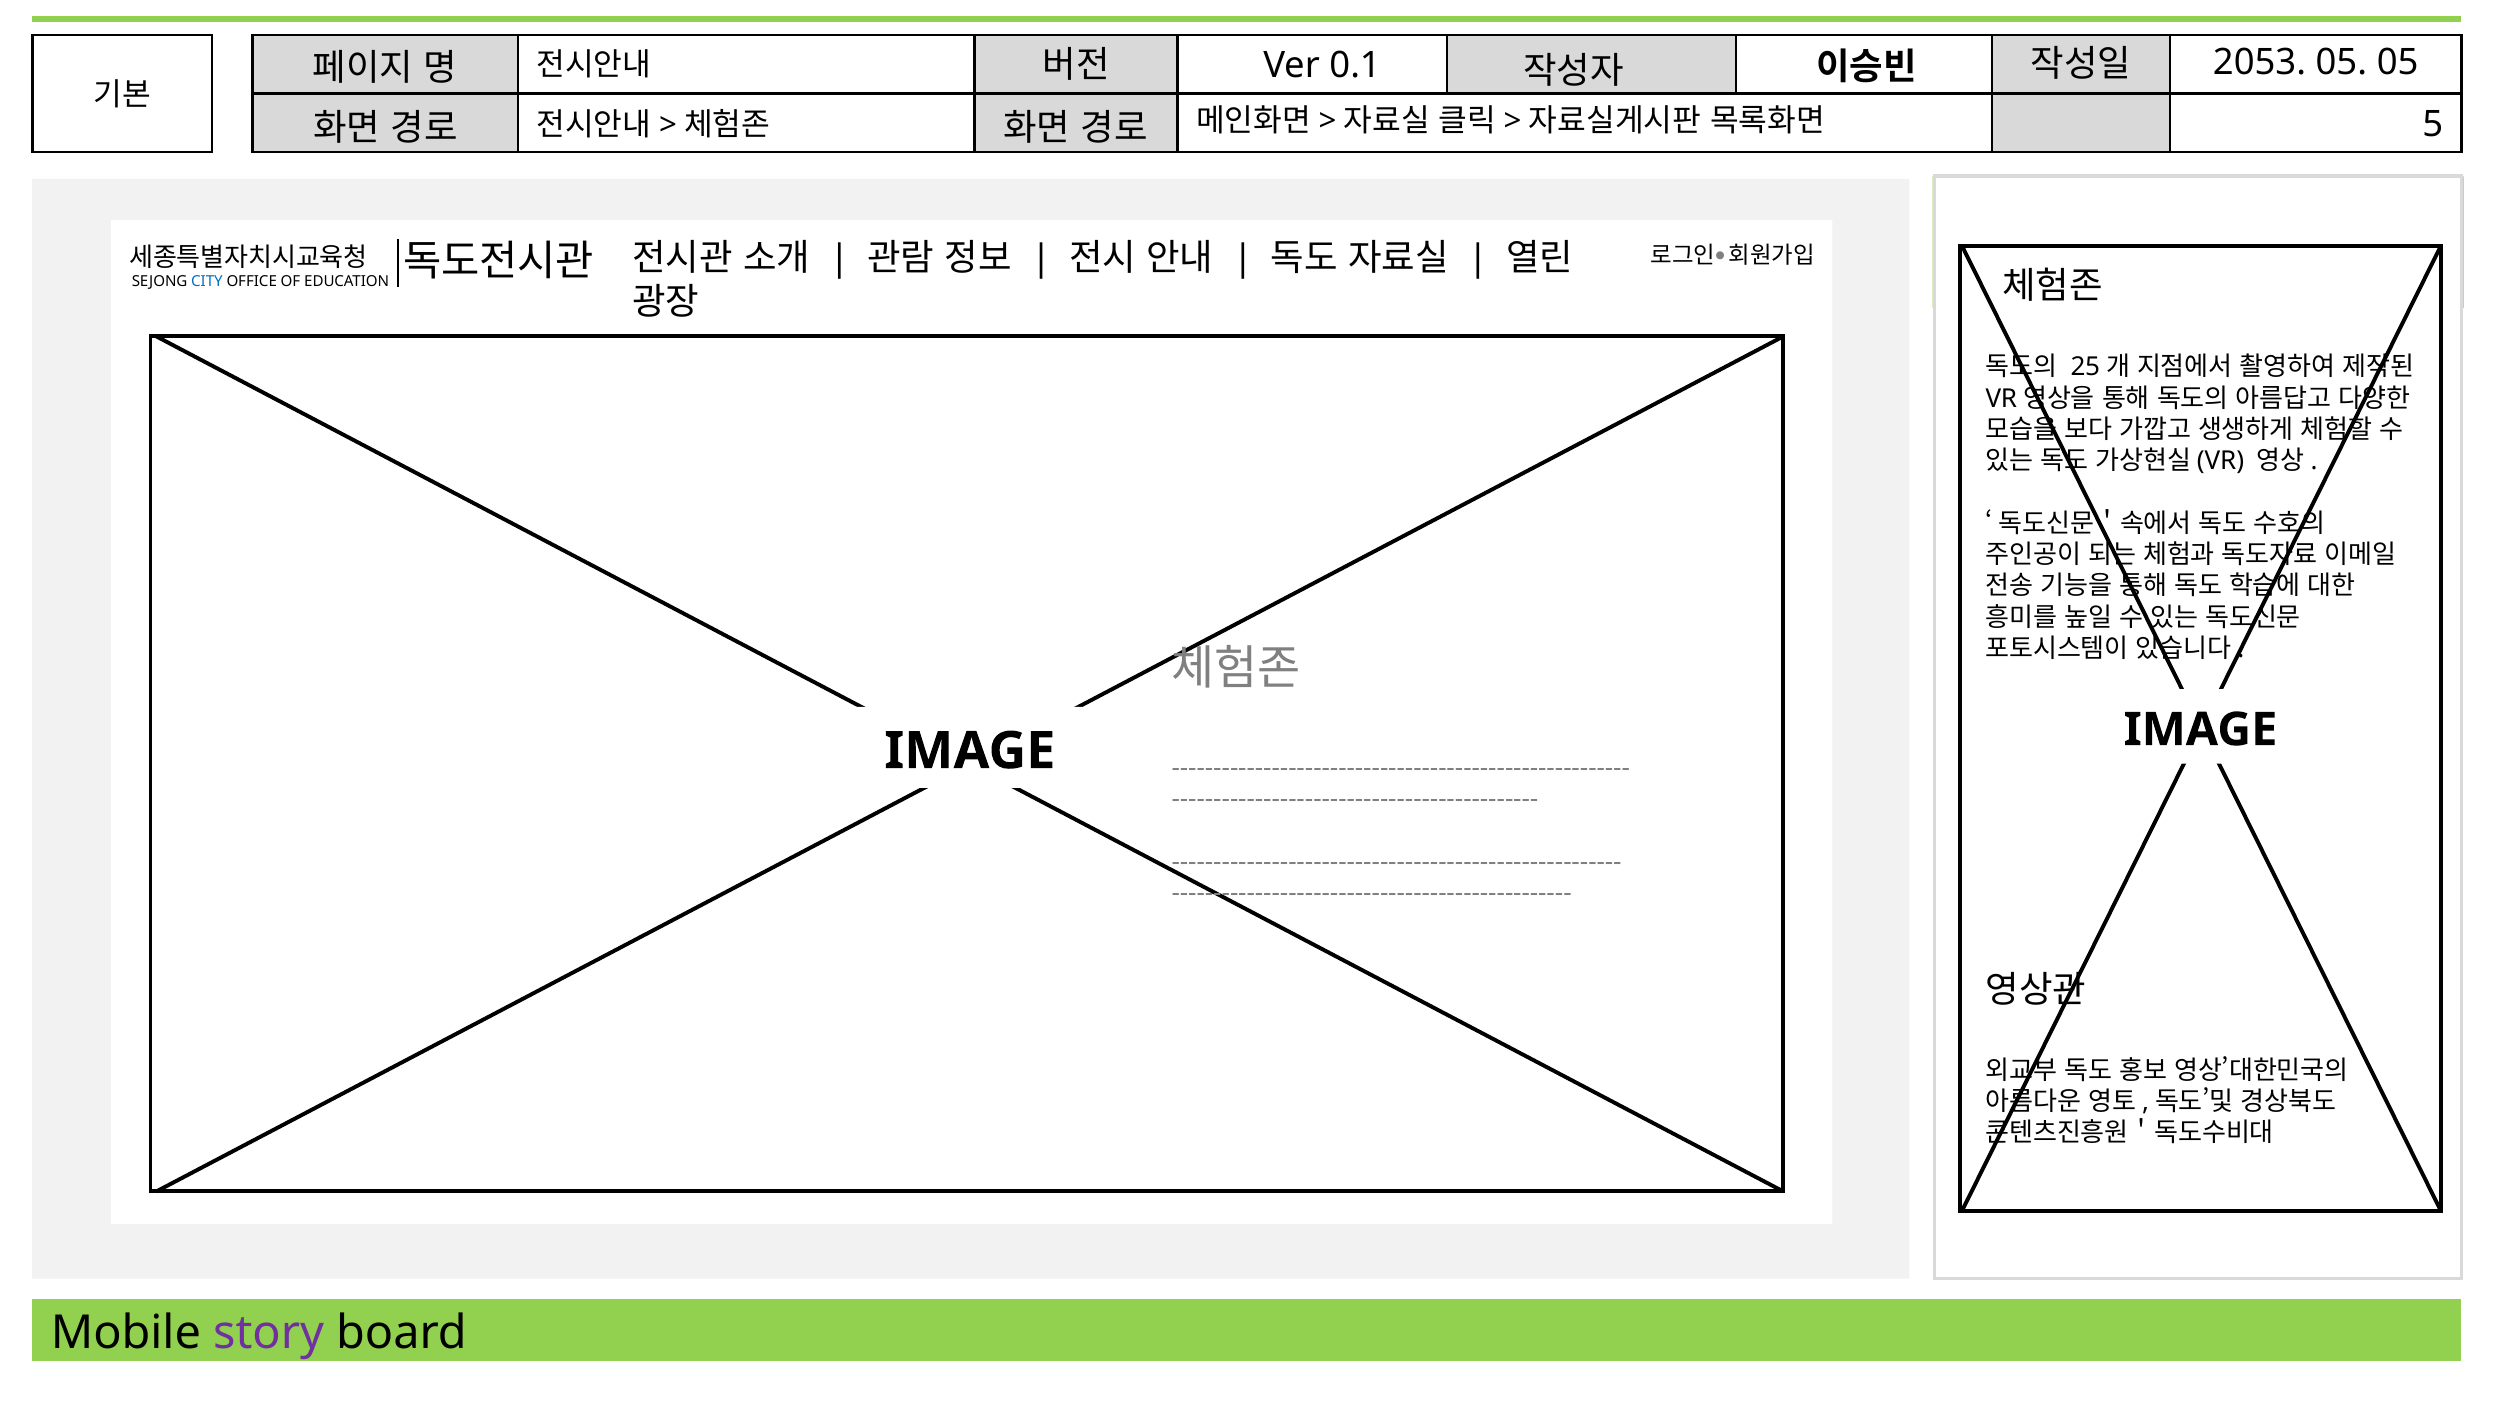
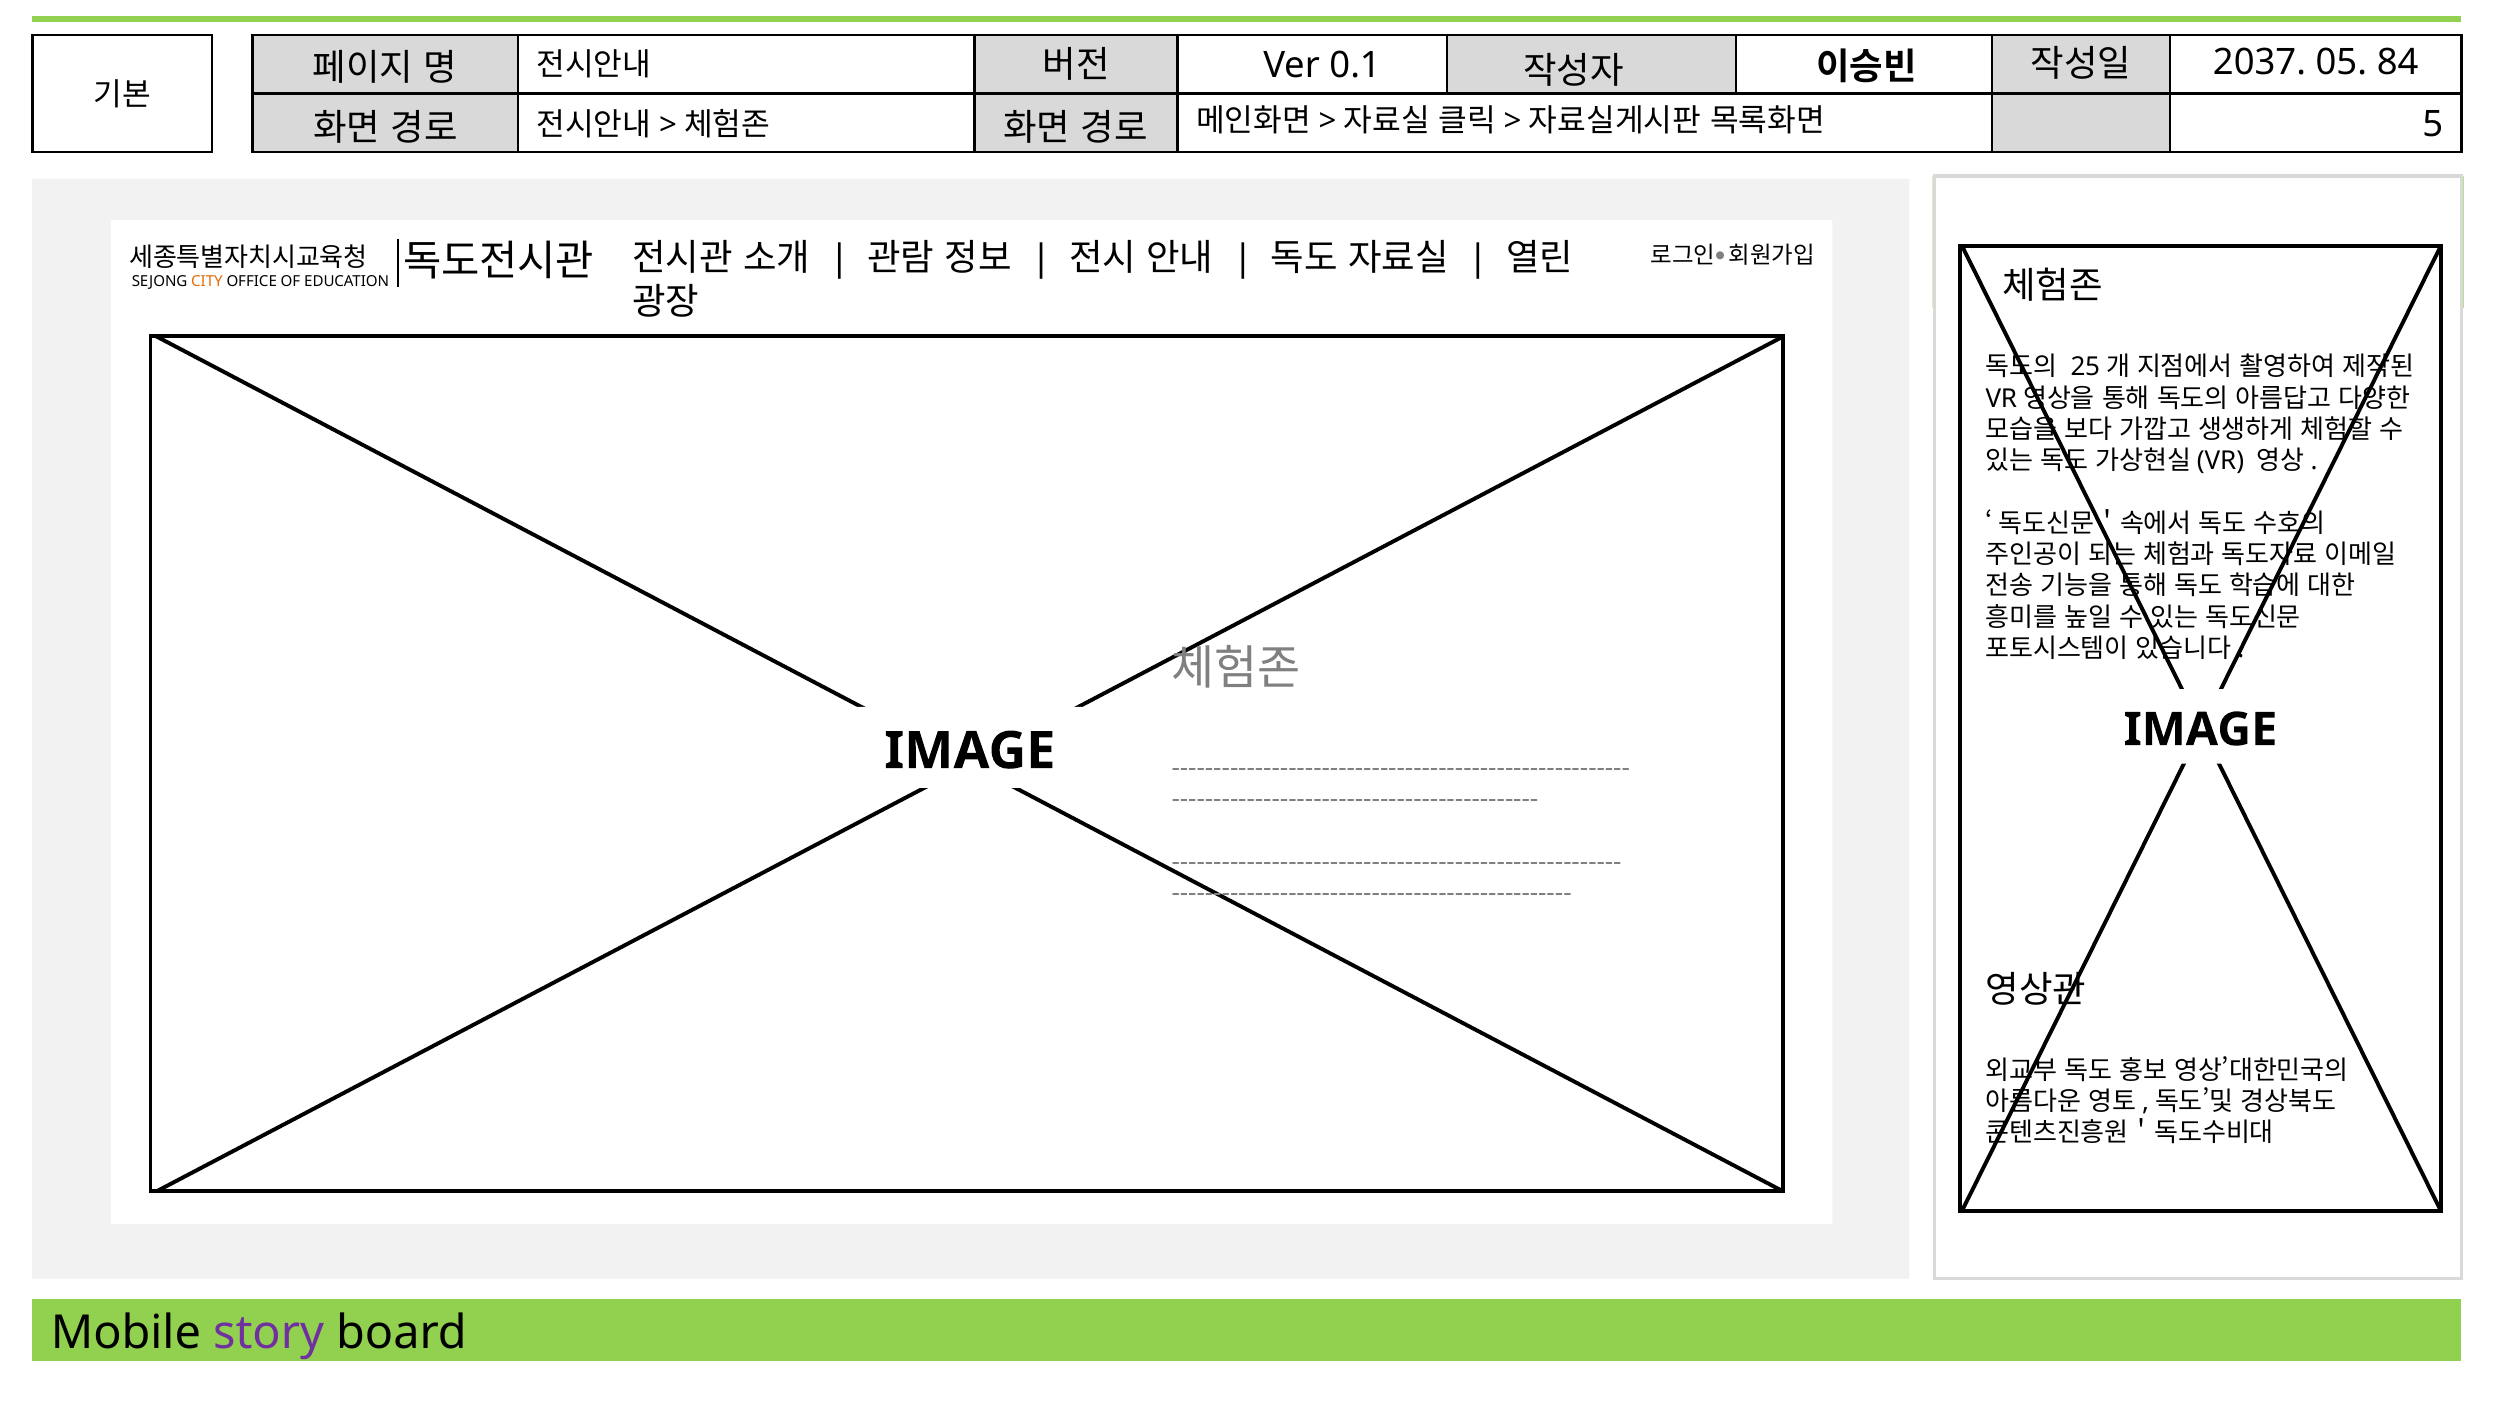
2053: 2053 -> 2037
05 05: 05 -> 84
CITY colour: blue -> orange
